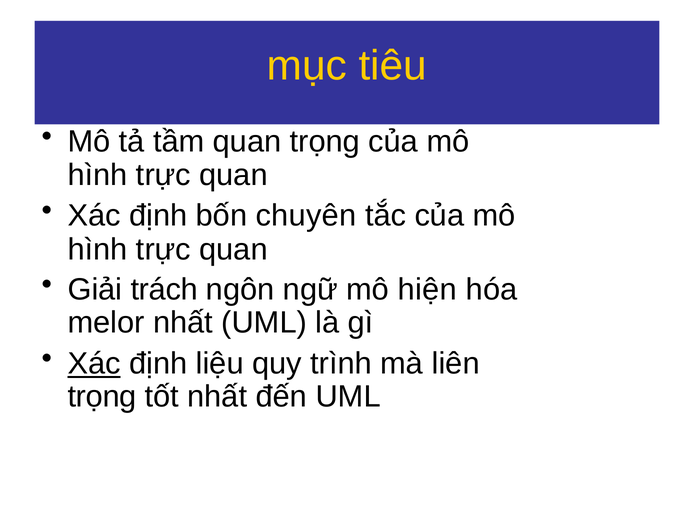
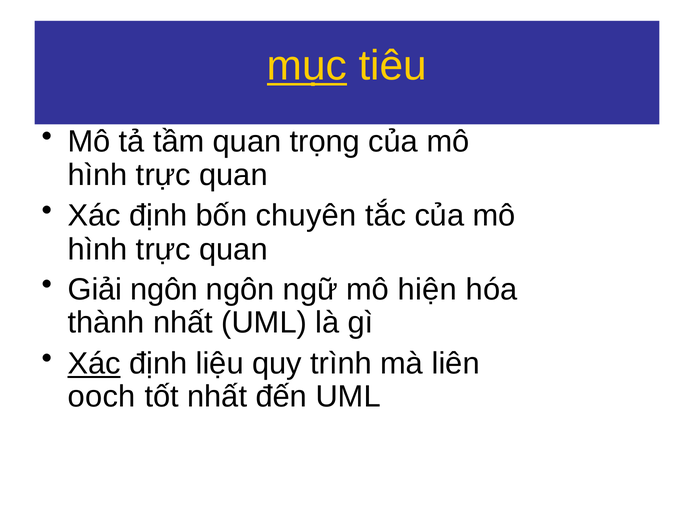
mục underline: none -> present
Giải trách: trách -> ngôn
melor: melor -> thành
trọng at (102, 397): trọng -> ooch
